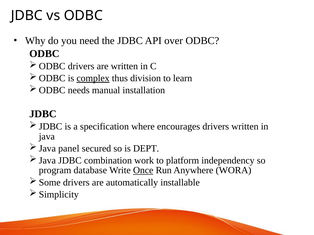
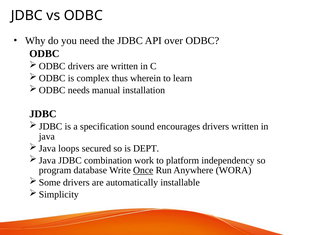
complex underline: present -> none
division: division -> wherein
where: where -> sound
panel: panel -> loops
